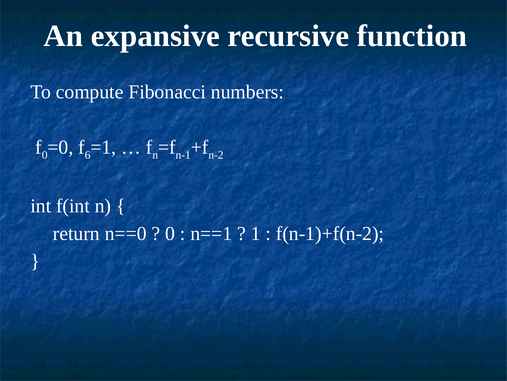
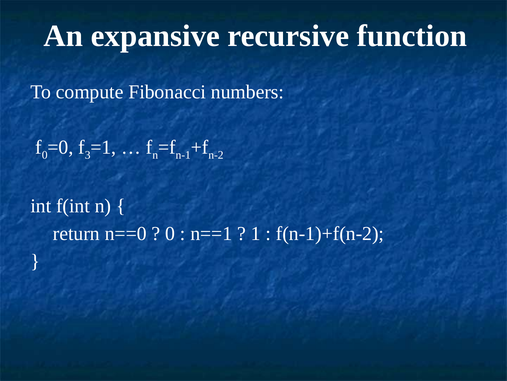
6: 6 -> 3
